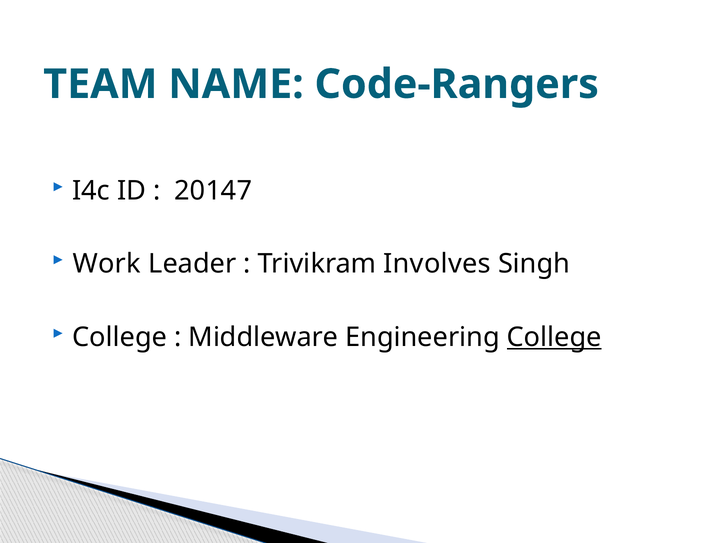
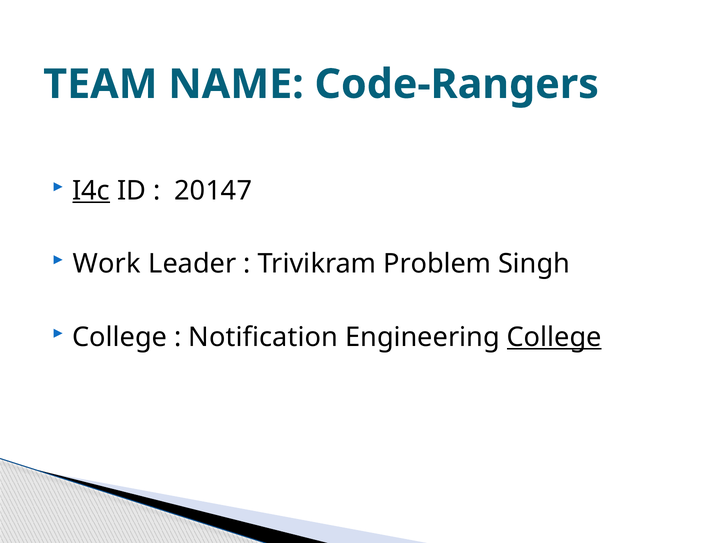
I4c underline: none -> present
Involves: Involves -> Problem
Middleware: Middleware -> Notification
